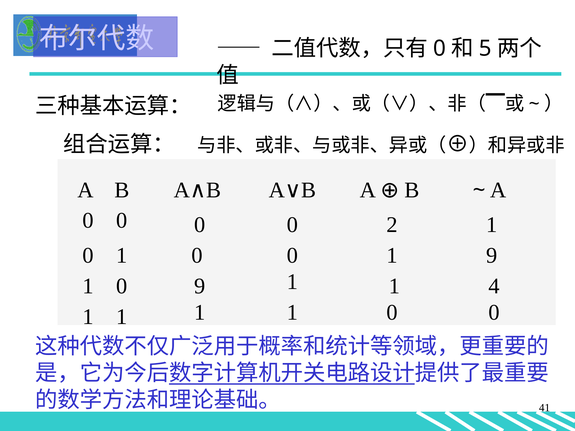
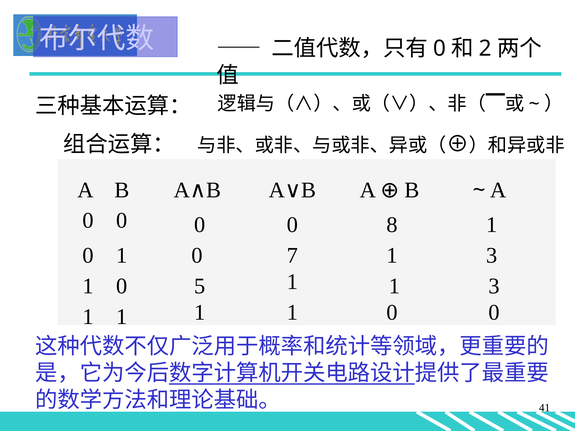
5: 5 -> 2
2: 2 -> 8
0 1 0 0: 0 -> 7
9 at (492, 256): 9 -> 3
0 9: 9 -> 5
1 1 4: 4 -> 3
